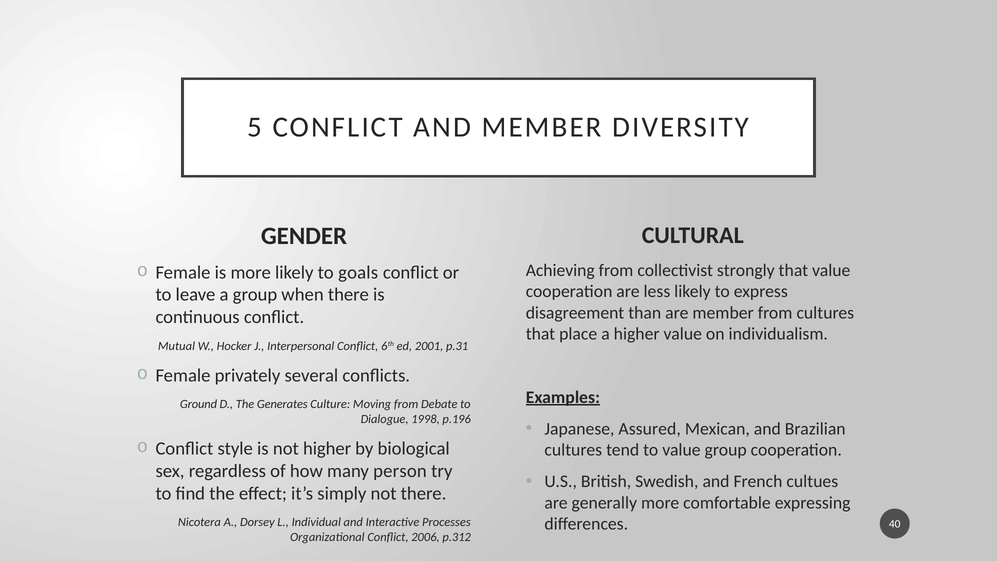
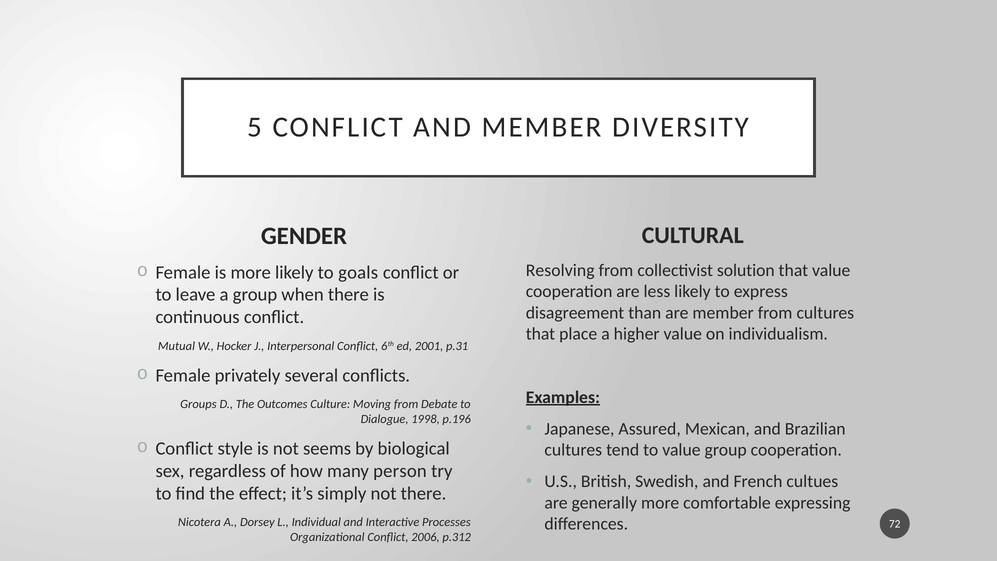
Achieving: Achieving -> Resolving
strongly: strongly -> solution
Ground: Ground -> Groups
Generates: Generates -> Outcomes
not higher: higher -> seems
40: 40 -> 72
